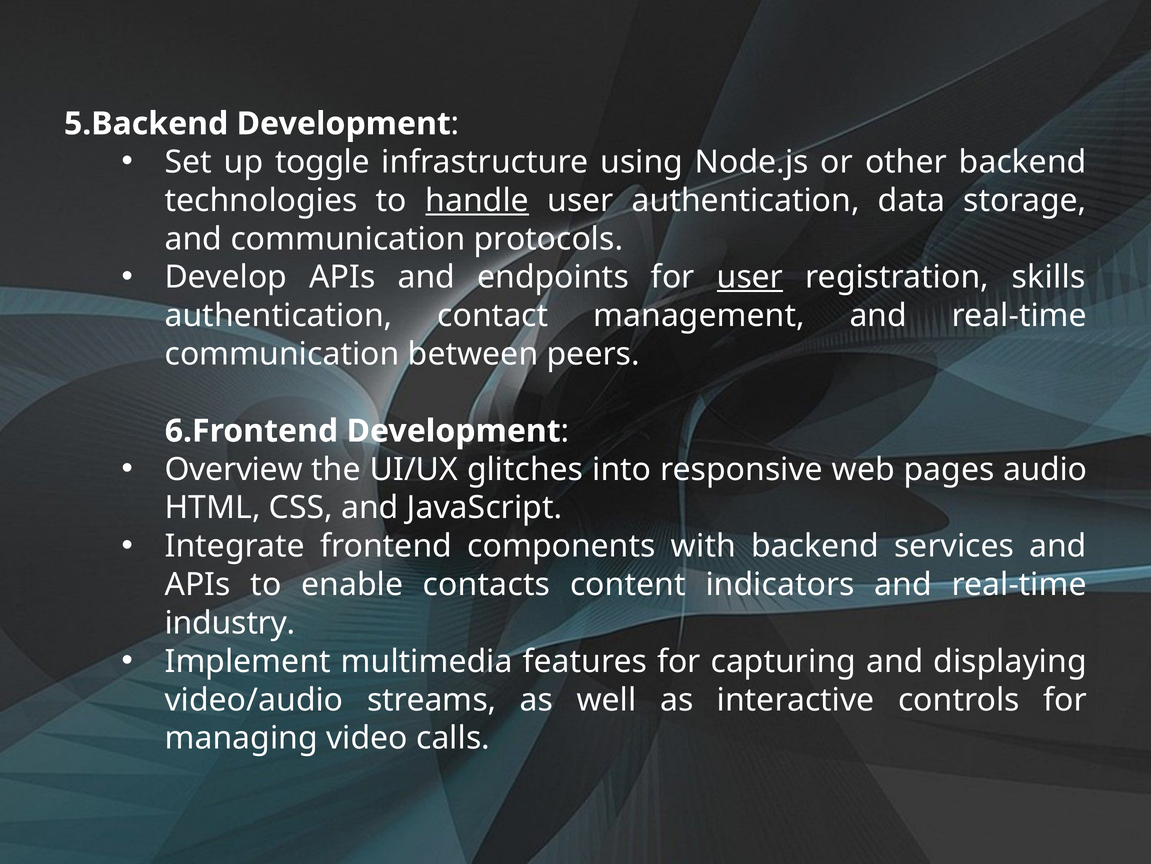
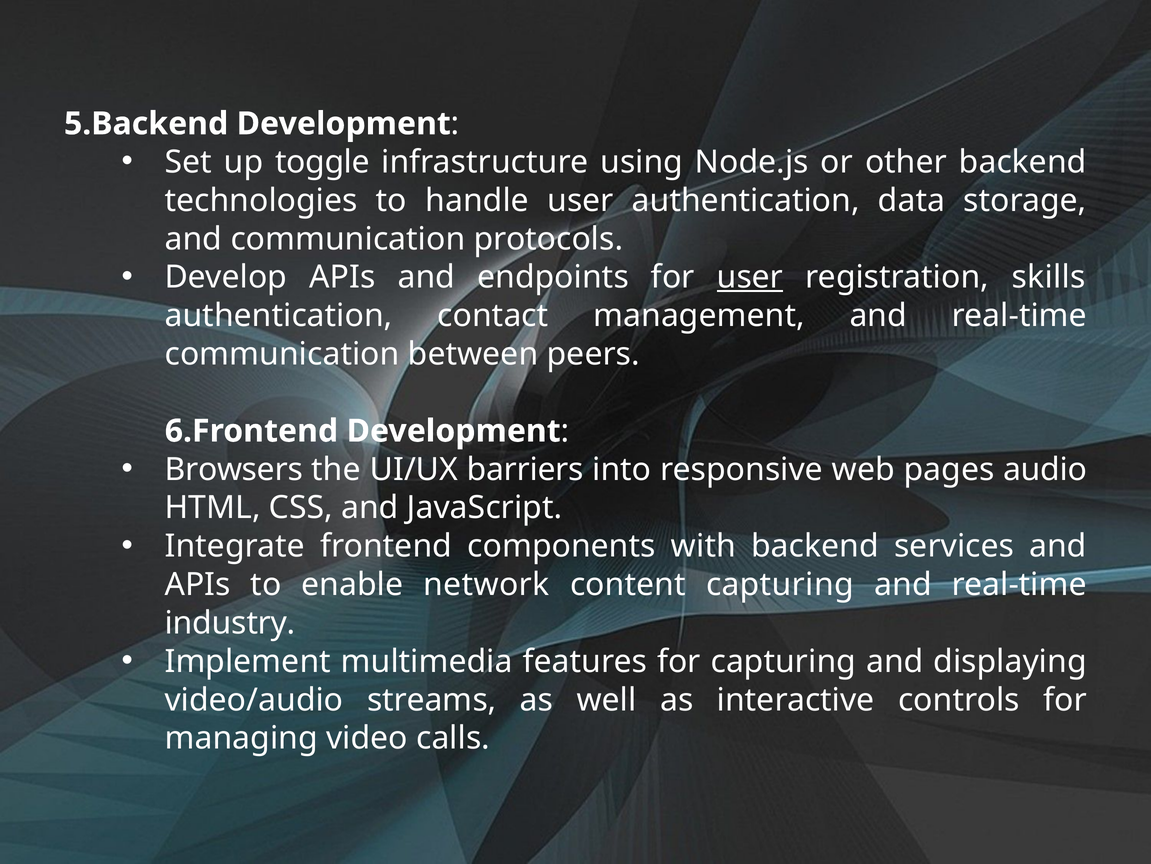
handle underline: present -> none
Overview: Overview -> Browsers
glitches: glitches -> barriers
contacts: contacts -> network
content indicators: indicators -> capturing
